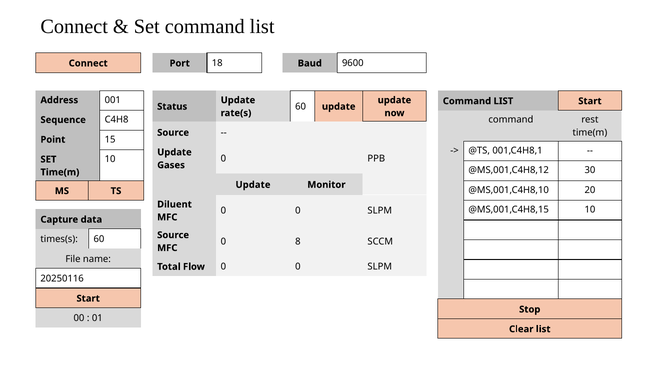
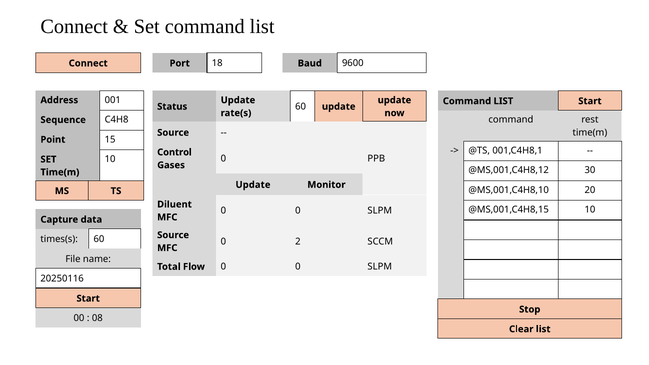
Update at (174, 152): Update -> Control
8: 8 -> 2
01: 01 -> 08
